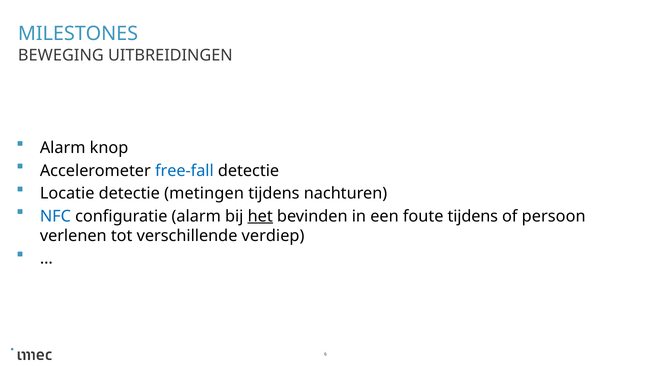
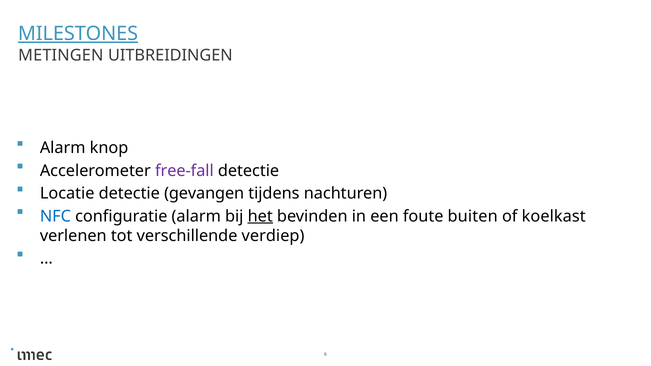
MILESTONES underline: none -> present
BEWEGING: BEWEGING -> METINGEN
free-fall colour: blue -> purple
metingen: metingen -> gevangen
foute tijdens: tijdens -> buiten
persoon: persoon -> koelkast
